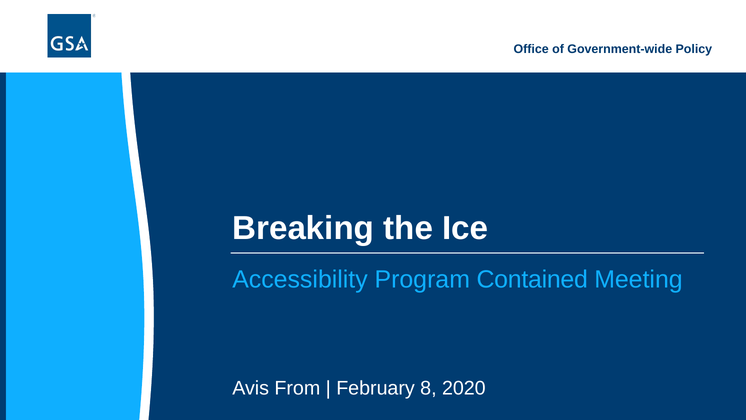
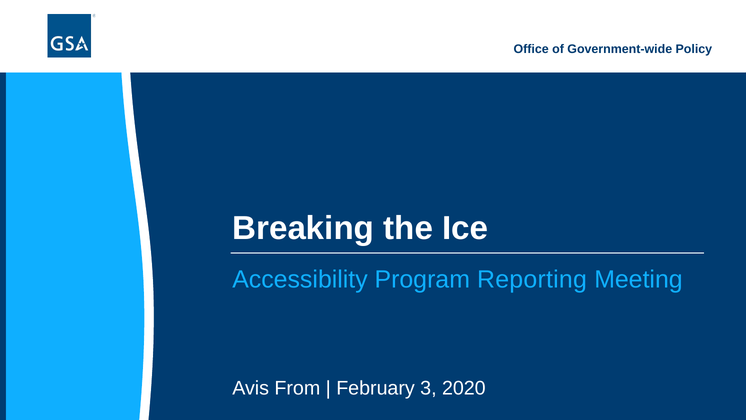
Contained: Contained -> Reporting
8: 8 -> 3
